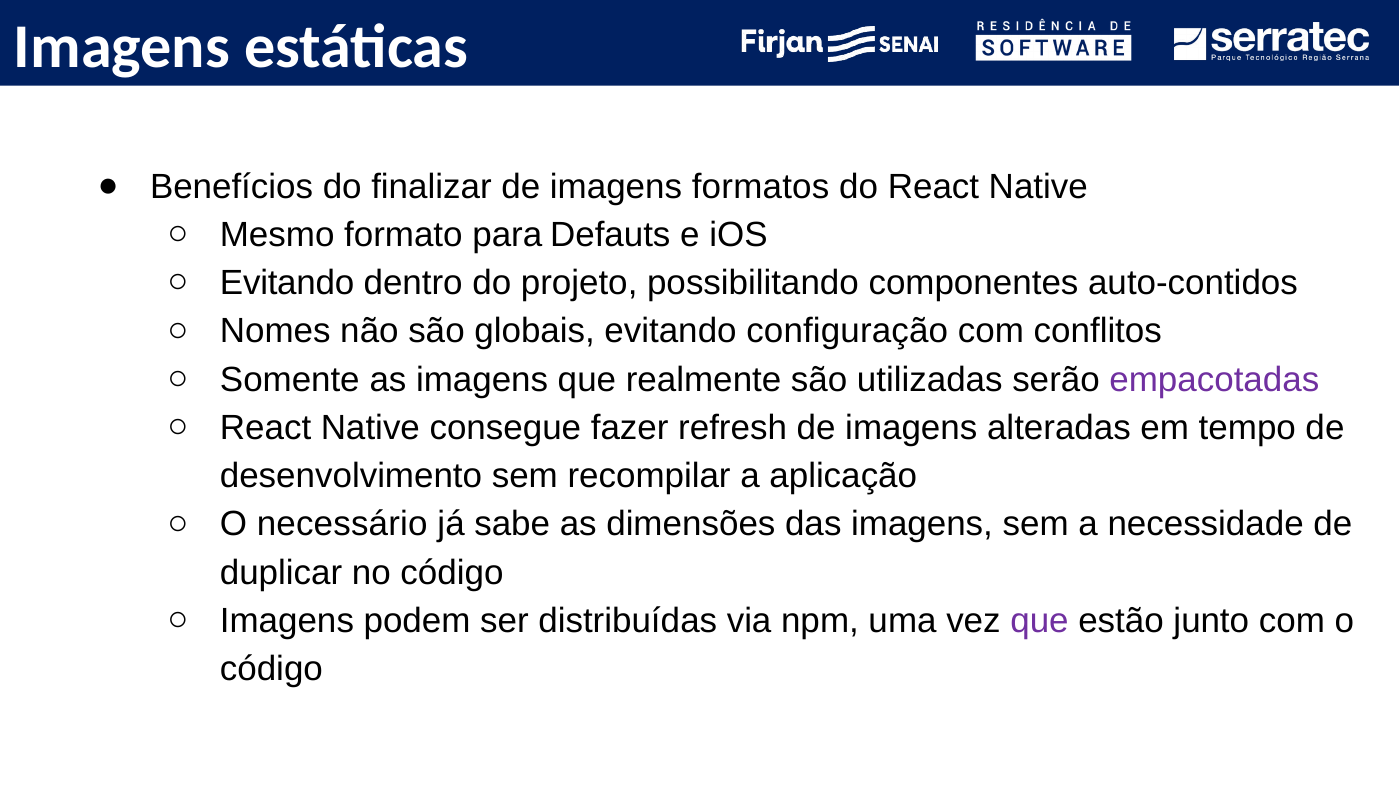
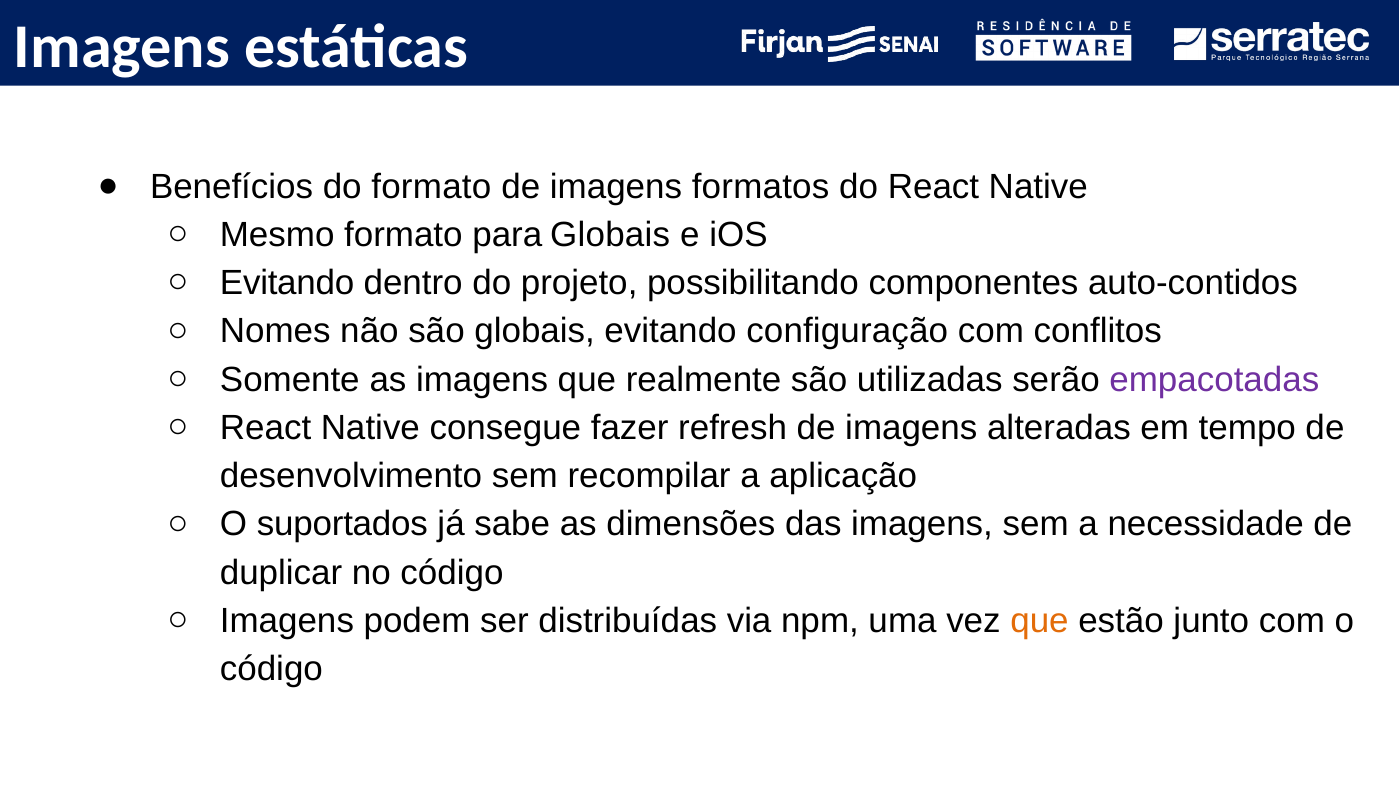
do finalizar: finalizar -> formato
para Defauts: Defauts -> Globais
necessário: necessário -> suportados
que at (1039, 621) colour: purple -> orange
